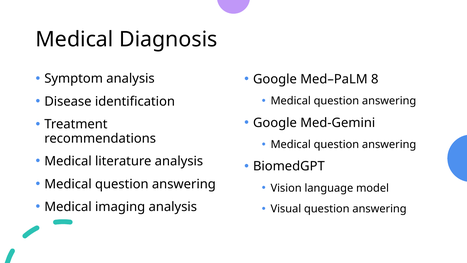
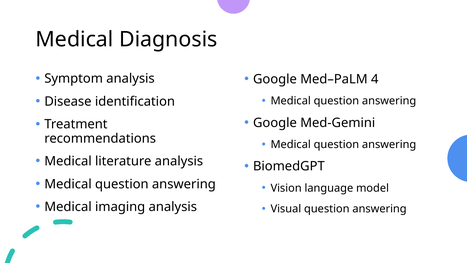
8: 8 -> 4
